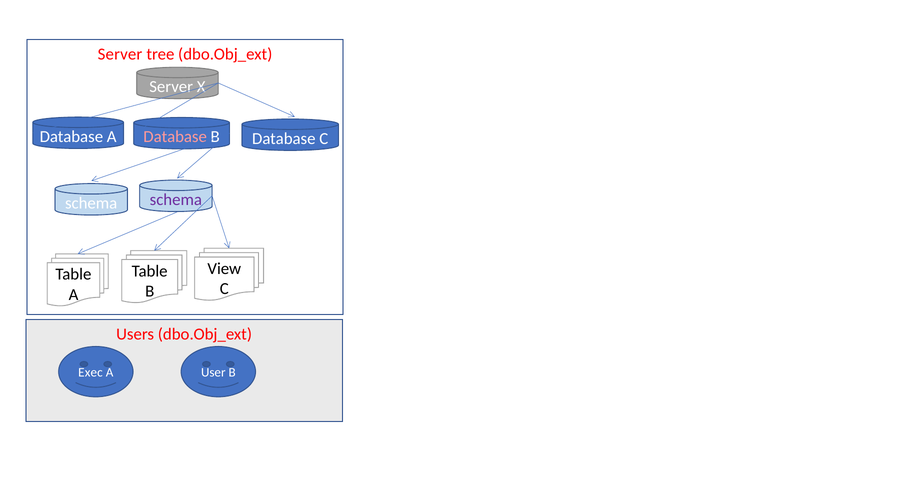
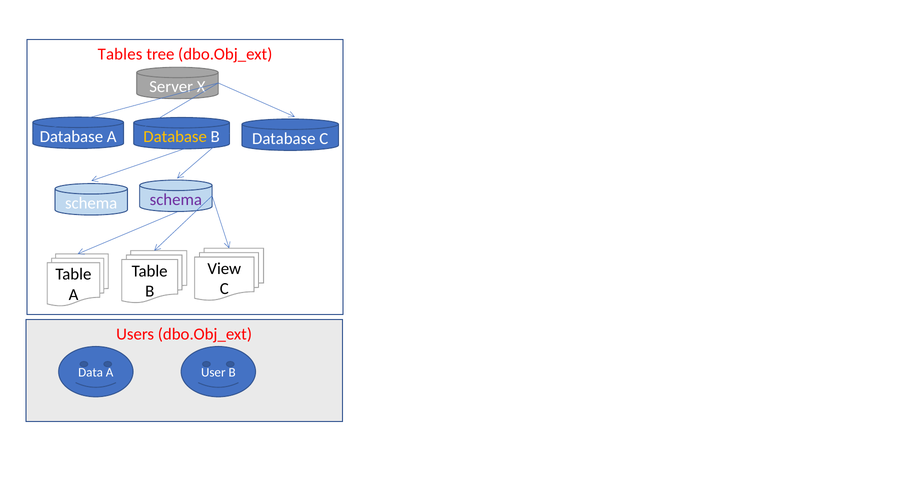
Server at (120, 54): Server -> Tables
Database at (175, 137) colour: pink -> yellow
Exec: Exec -> Data
